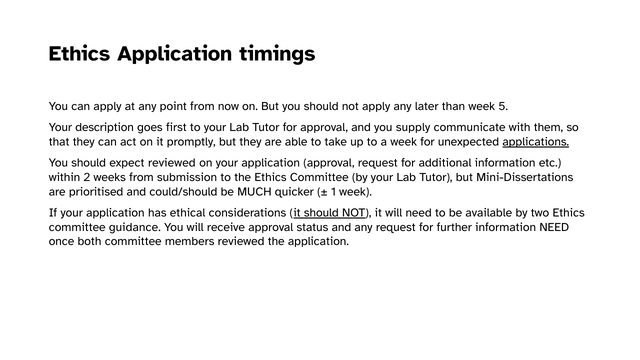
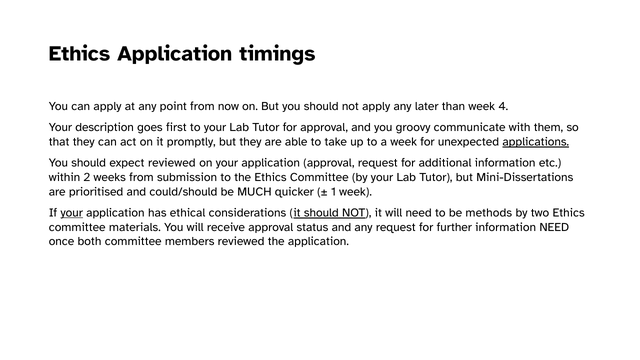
5: 5 -> 4
supply: supply -> groovy
your at (72, 213) underline: none -> present
available: available -> methods
guidance: guidance -> materials
